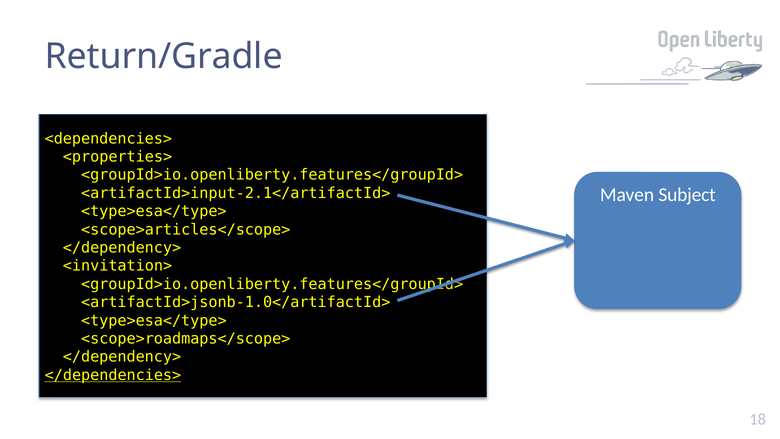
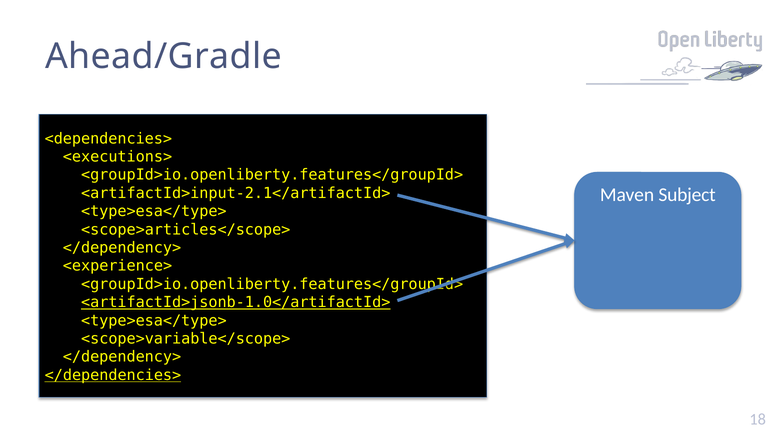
Return/Gradle: Return/Gradle -> Ahead/Gradle
<properties>: <properties> -> <executions>
<invitation>: <invitation> -> <experience>
<artifactId>jsonb-1.0</artifactId> underline: none -> present
<scope>roadmaps</scope>: <scope>roadmaps</scope> -> <scope>variable</scope>
